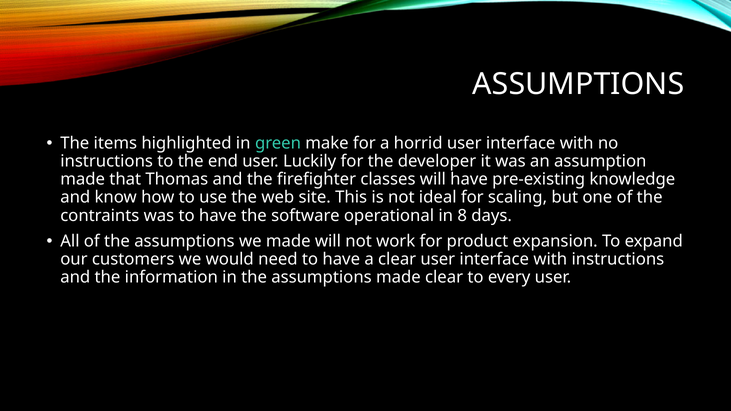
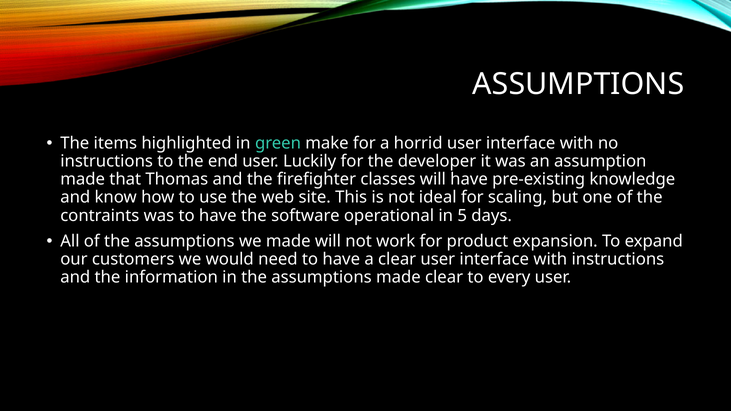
8: 8 -> 5
